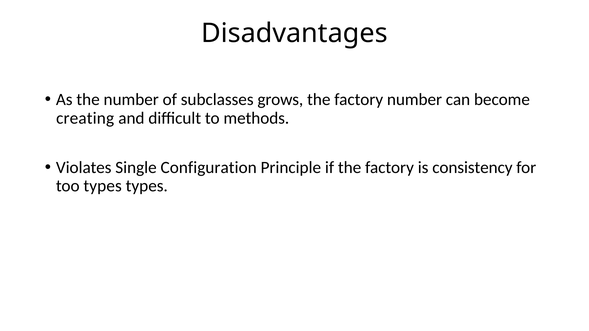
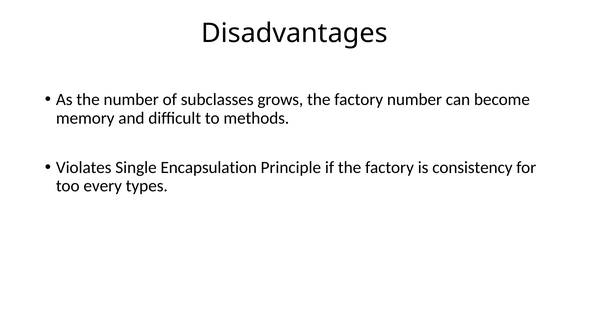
creating: creating -> memory
Configuration: Configuration -> Encapsulation
too types: types -> every
